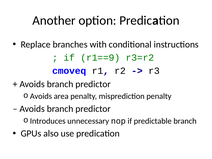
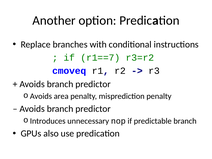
r1==9: r1==9 -> r1==7
